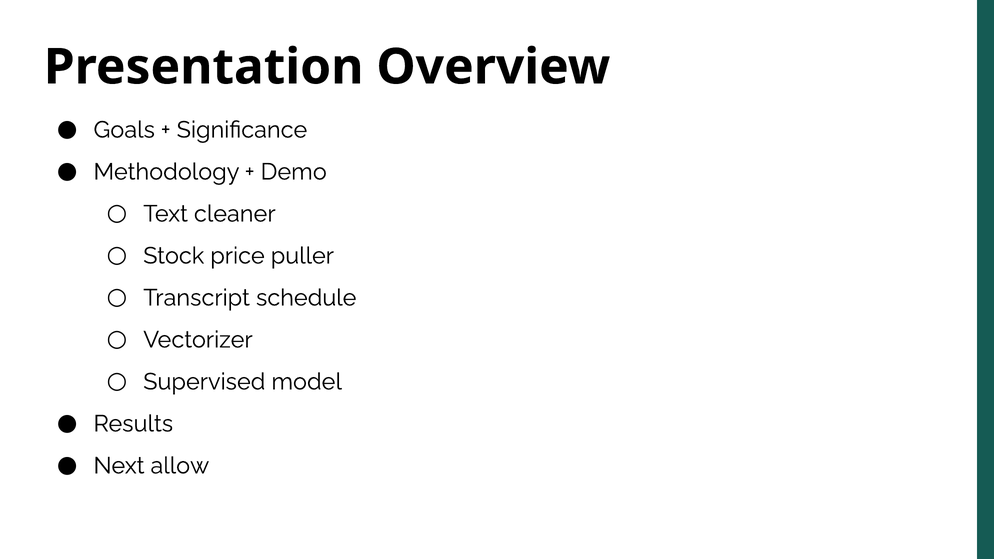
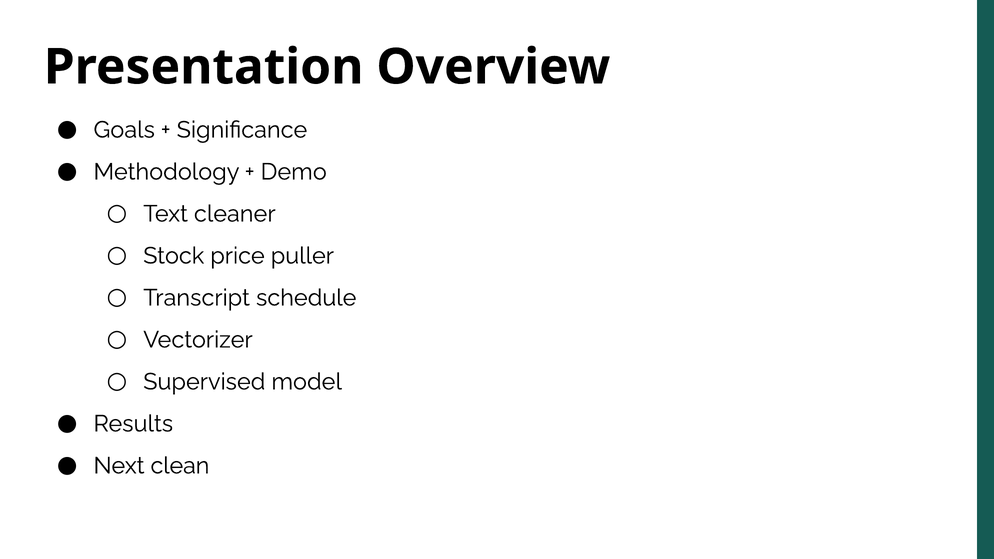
allow: allow -> clean
